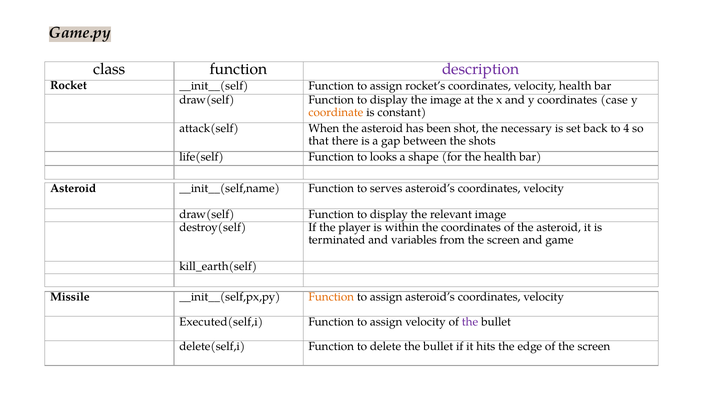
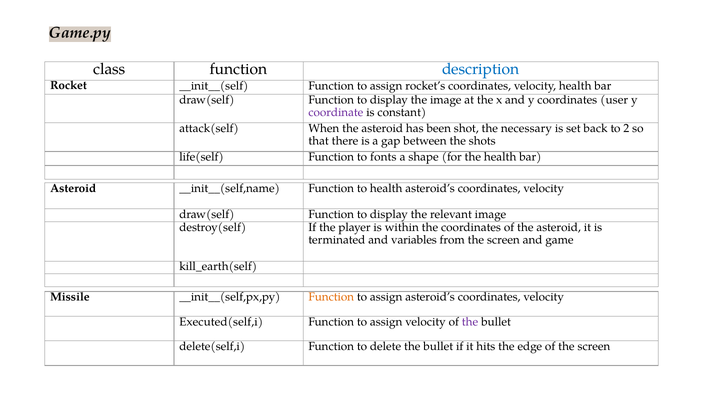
description colour: purple -> blue
case: case -> user
coordinate colour: orange -> purple
4: 4 -> 2
looks: looks -> fonts
to serves: serves -> health
